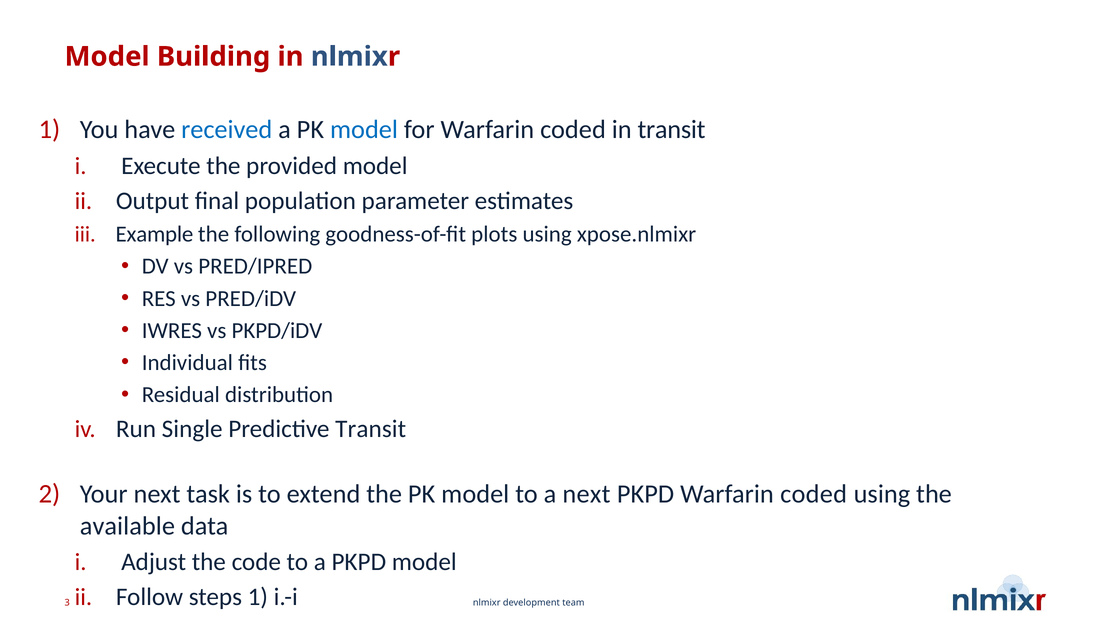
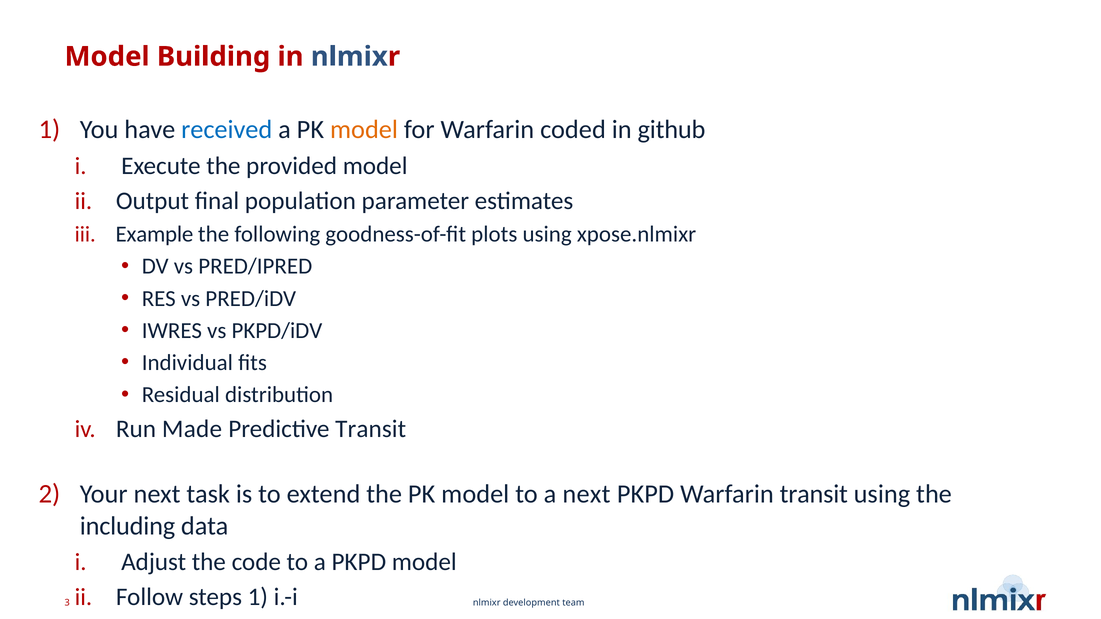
model at (364, 130) colour: blue -> orange
in transit: transit -> github
Single: Single -> Made
PKPD Warfarin coded: coded -> transit
available: available -> including
